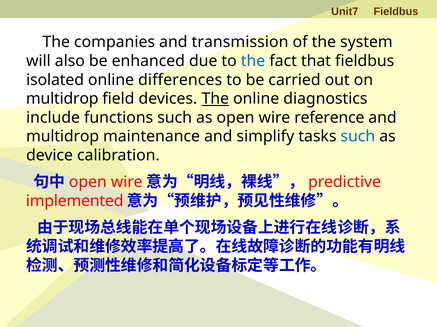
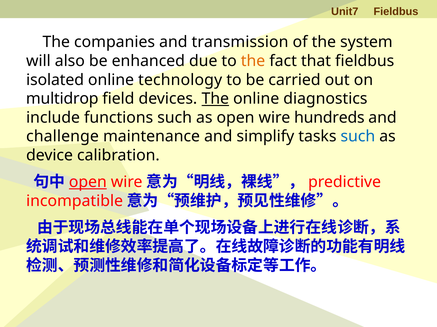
the at (253, 61) colour: blue -> orange
differences: differences -> technology
reference: reference -> hundreds
multidrop at (63, 137): multidrop -> challenge
open at (88, 183) underline: none -> present
implemented: implemented -> incompatible
